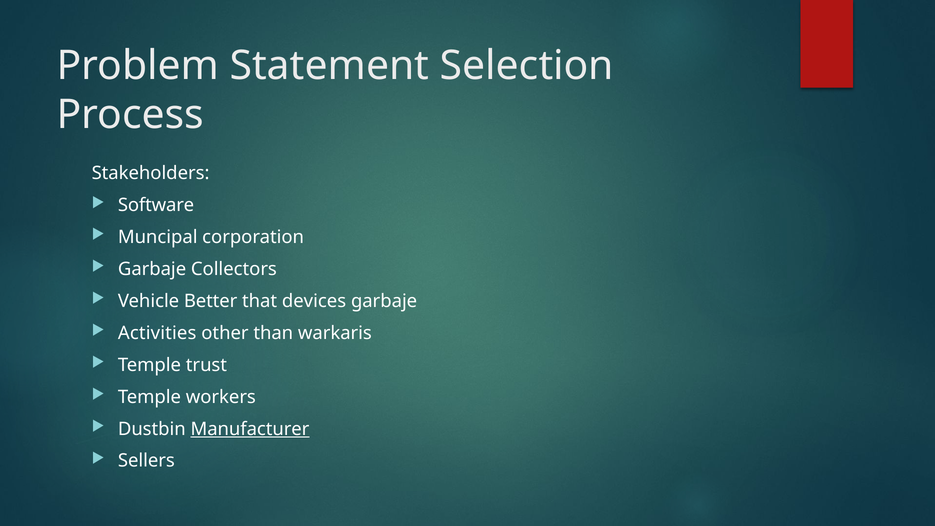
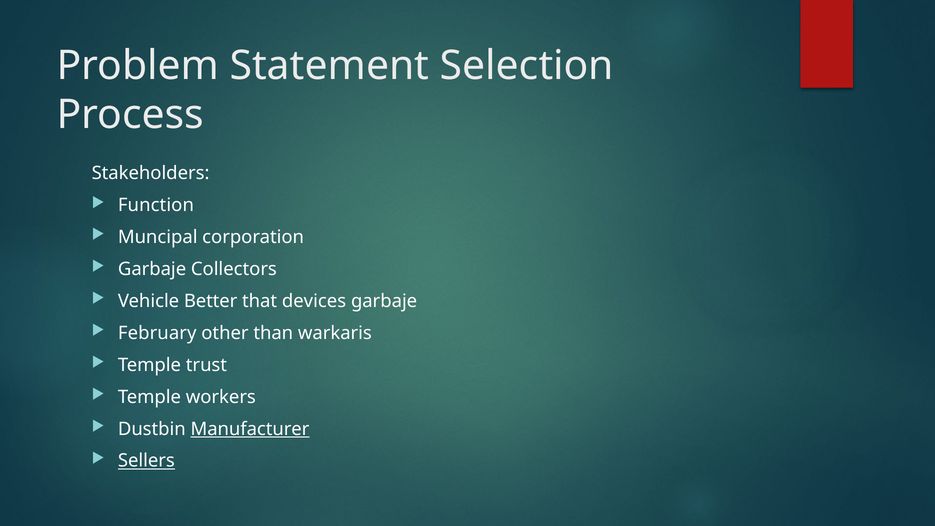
Software: Software -> Function
Activities: Activities -> February
Sellers underline: none -> present
